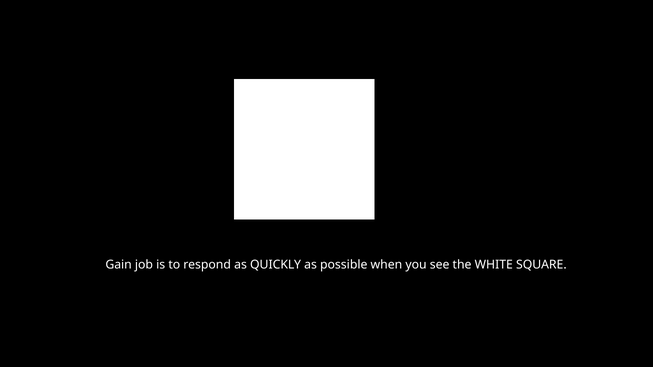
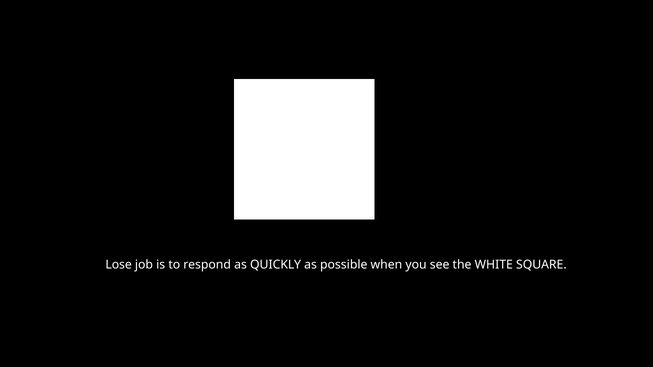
Gain: Gain -> Lose
